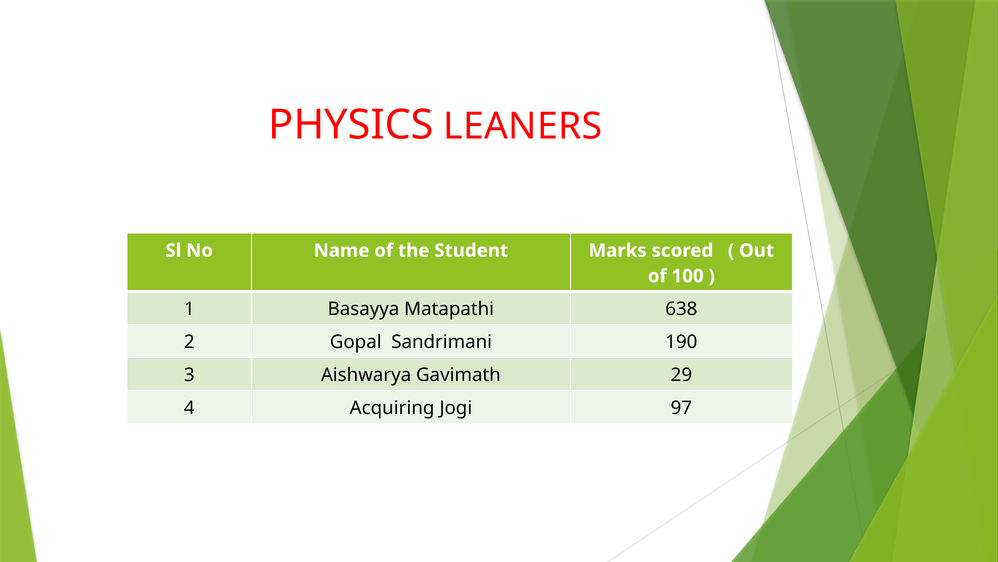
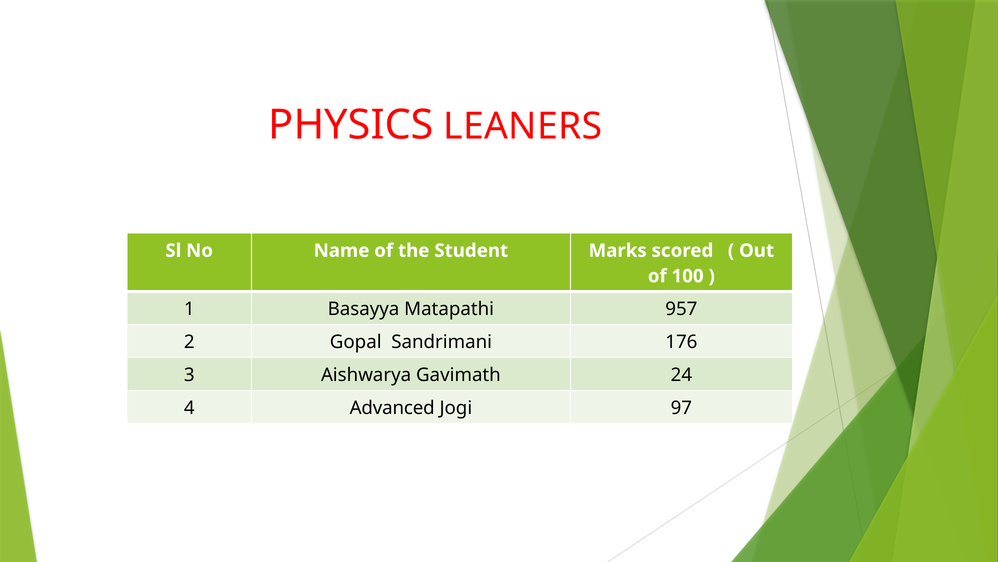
638: 638 -> 957
190: 190 -> 176
29: 29 -> 24
Acquiring: Acquiring -> Advanced
